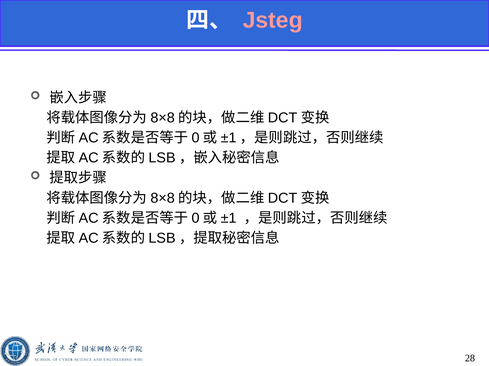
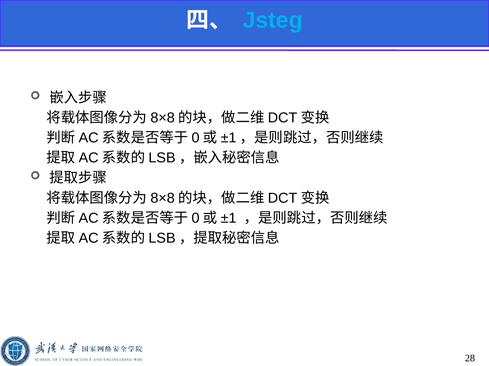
Jsteg colour: pink -> light blue
